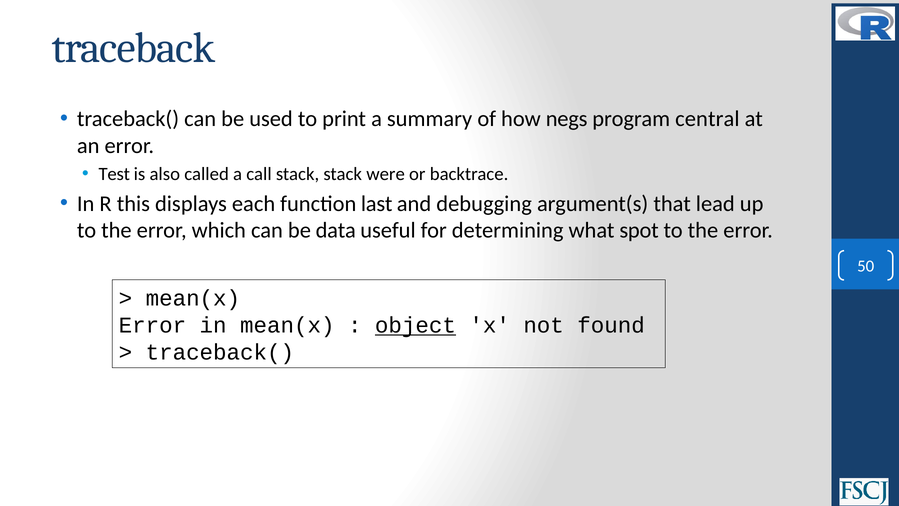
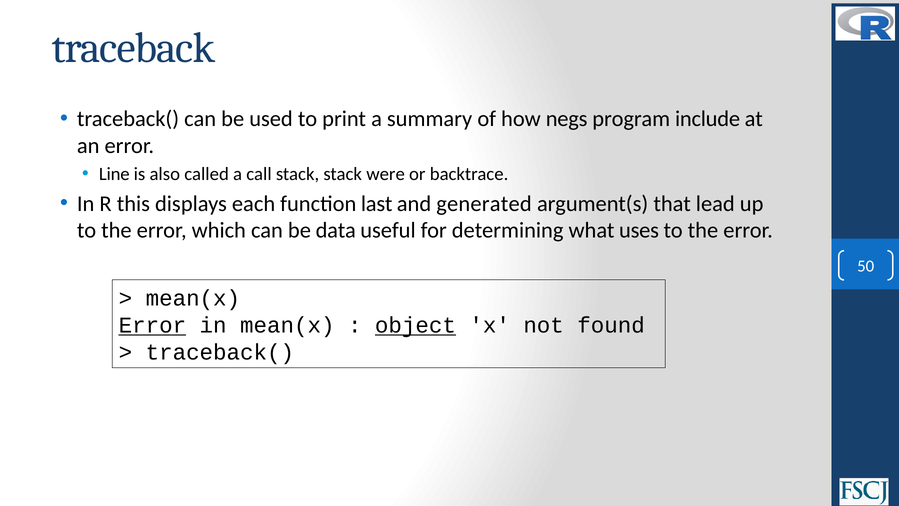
central: central -> include
Test: Test -> Line
debugging: debugging -> generated
spot: spot -> uses
Error at (152, 325) underline: none -> present
